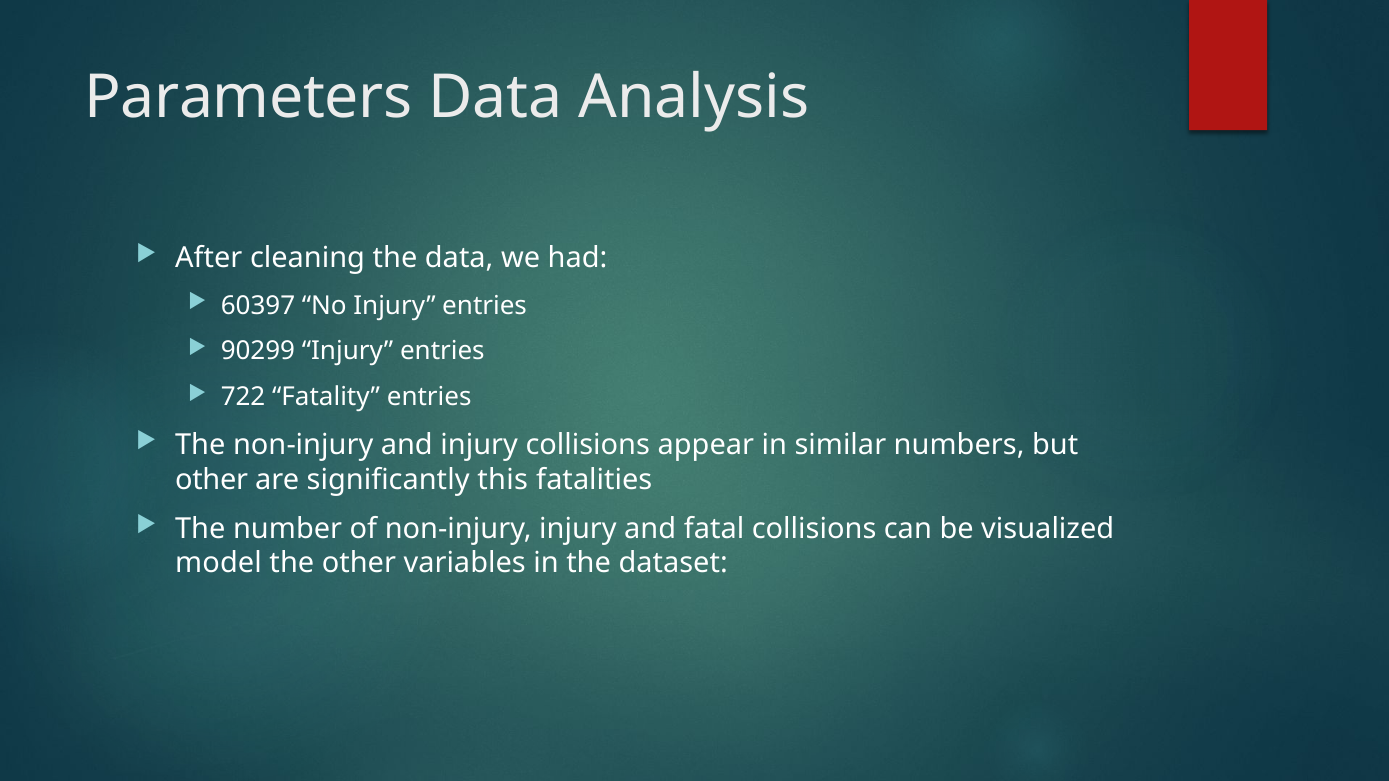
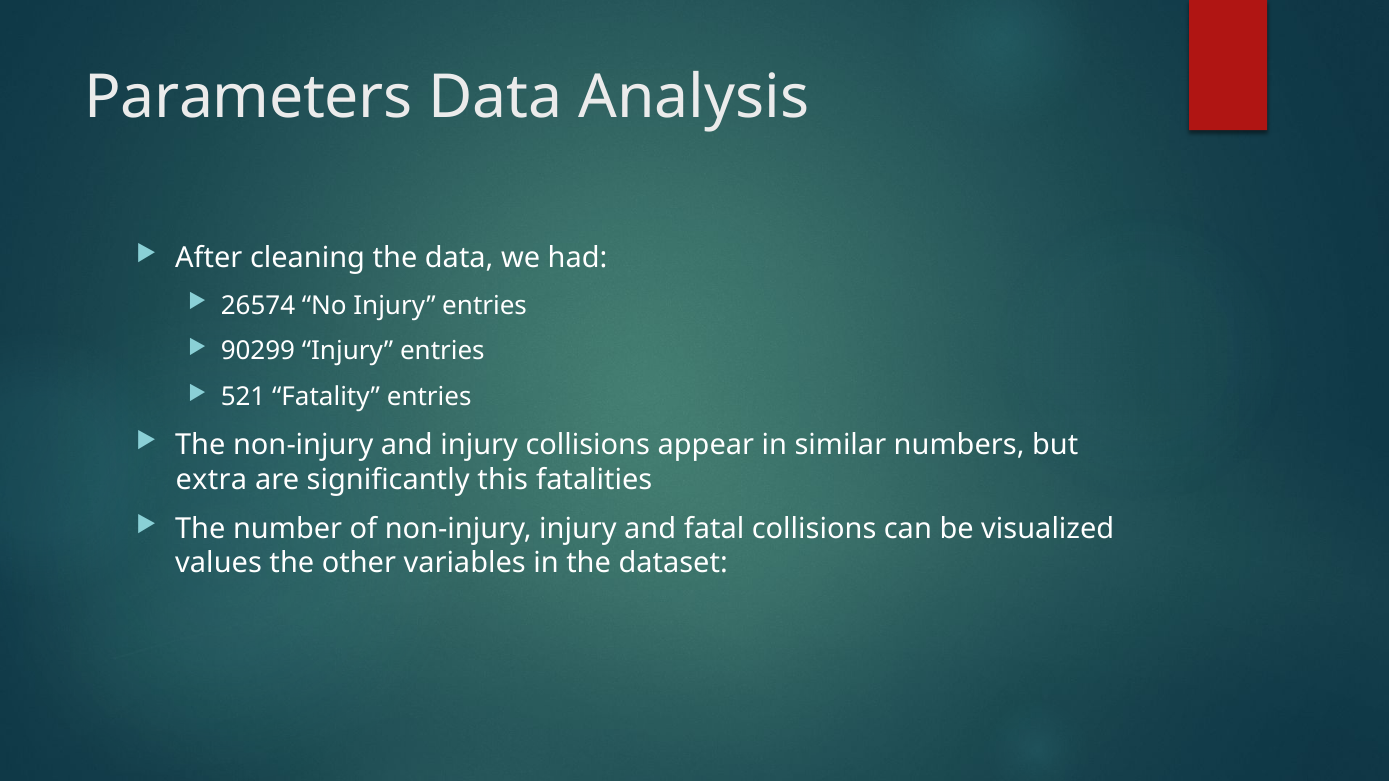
60397: 60397 -> 26574
722: 722 -> 521
other at (212, 480): other -> extra
model: model -> values
